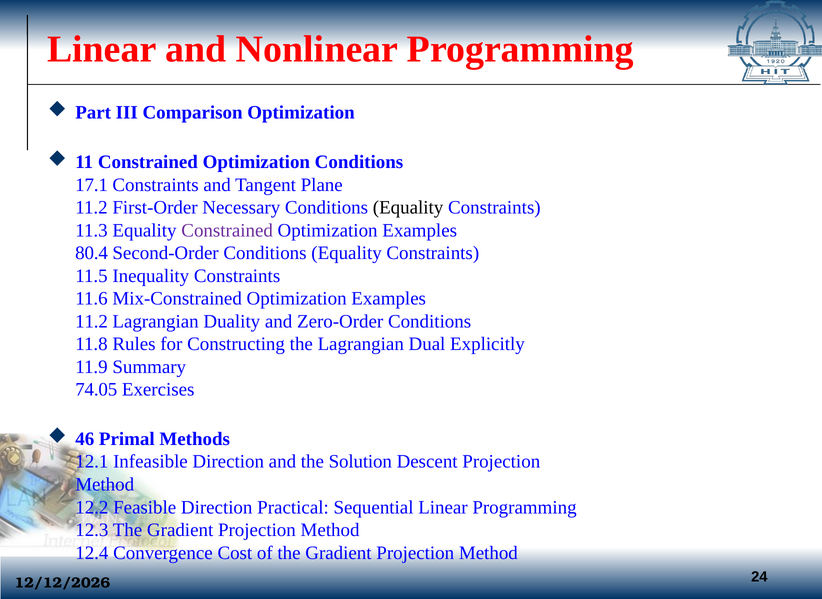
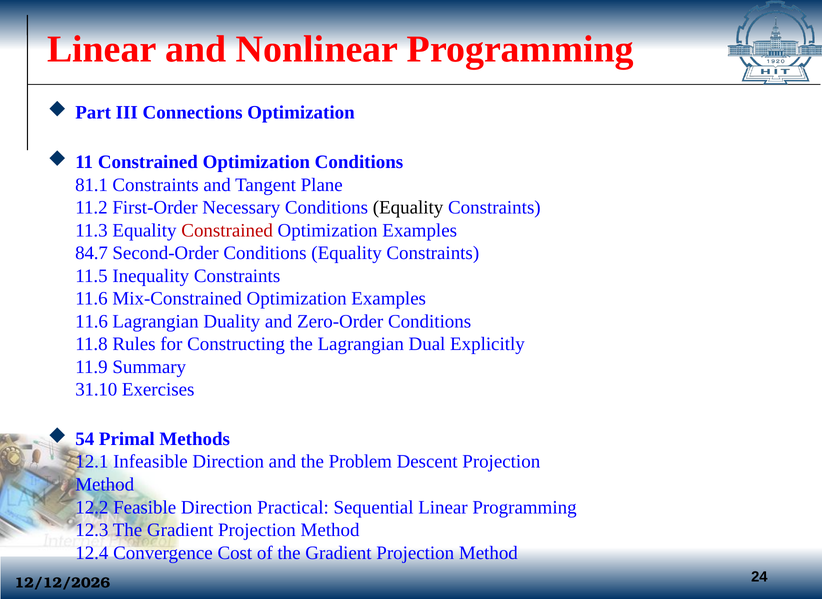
Comparison: Comparison -> Connections
17.1: 17.1 -> 81.1
Constrained at (227, 230) colour: purple -> red
80.4: 80.4 -> 84.7
11.2 at (92, 321): 11.2 -> 11.6
74.05: 74.05 -> 31.10
46: 46 -> 54
Solution: Solution -> Problem
